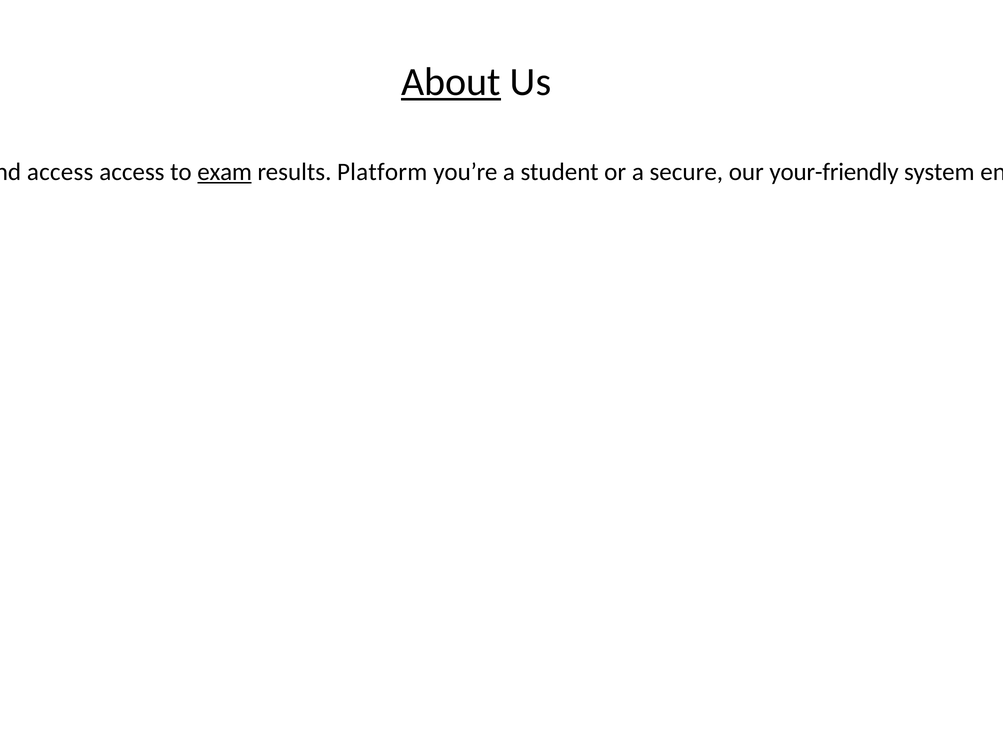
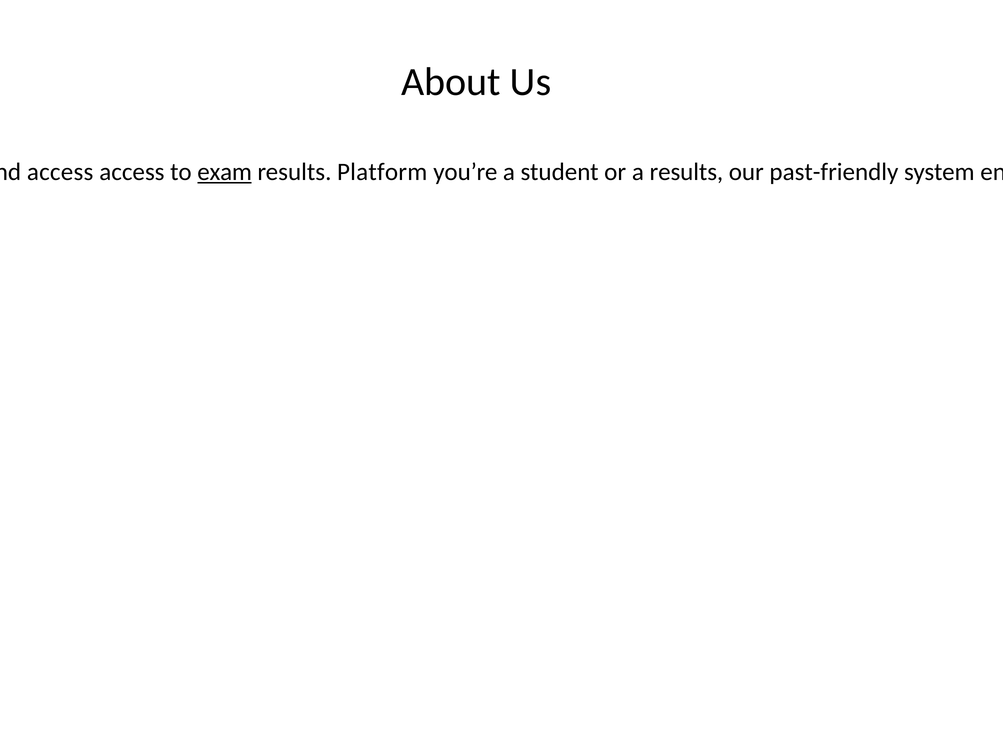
About underline: present -> none
a secure: secure -> results
your-friendly: your-friendly -> past-friendly
